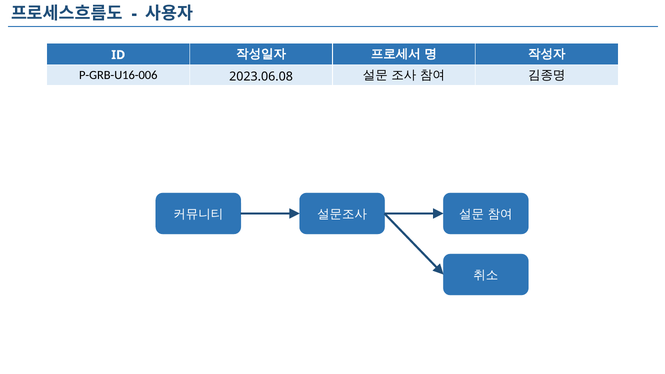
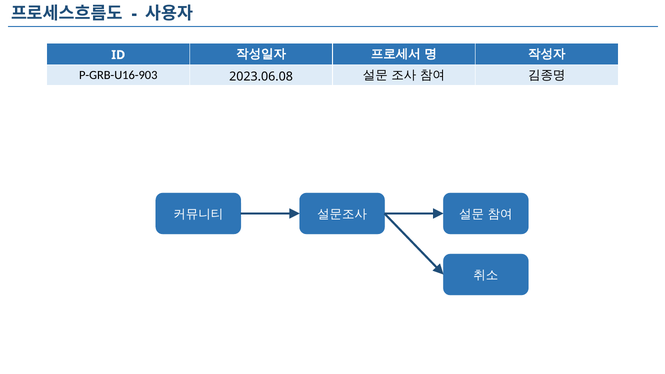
P-GRB-U16-006: P-GRB-U16-006 -> P-GRB-U16-903
